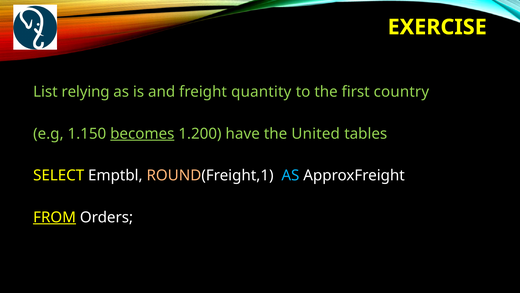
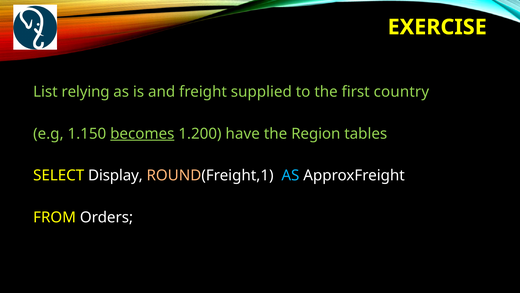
quantity: quantity -> supplied
United: United -> Region
Emptbl: Emptbl -> Display
FROM underline: present -> none
